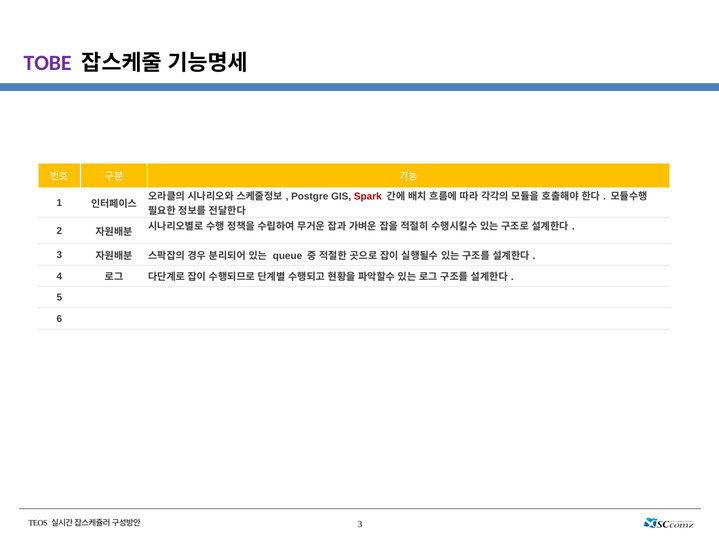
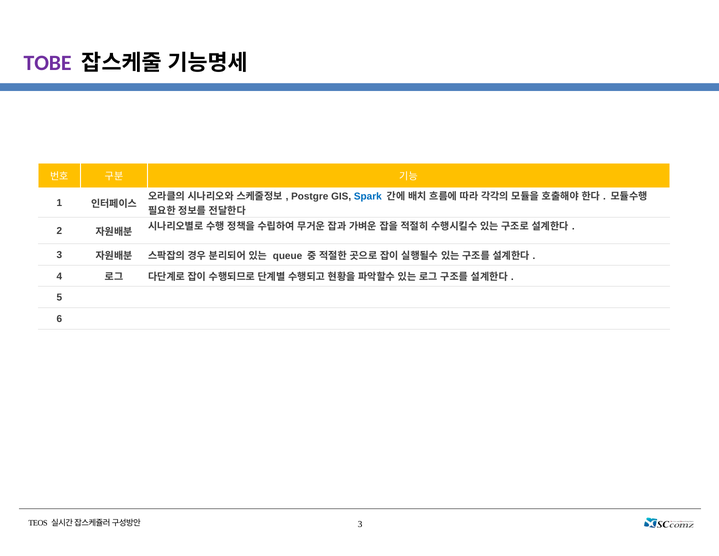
Spark colour: red -> blue
